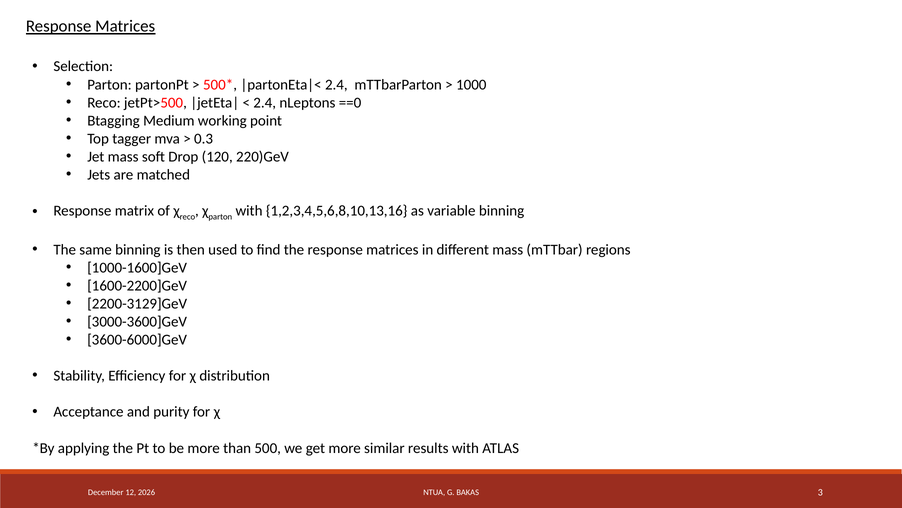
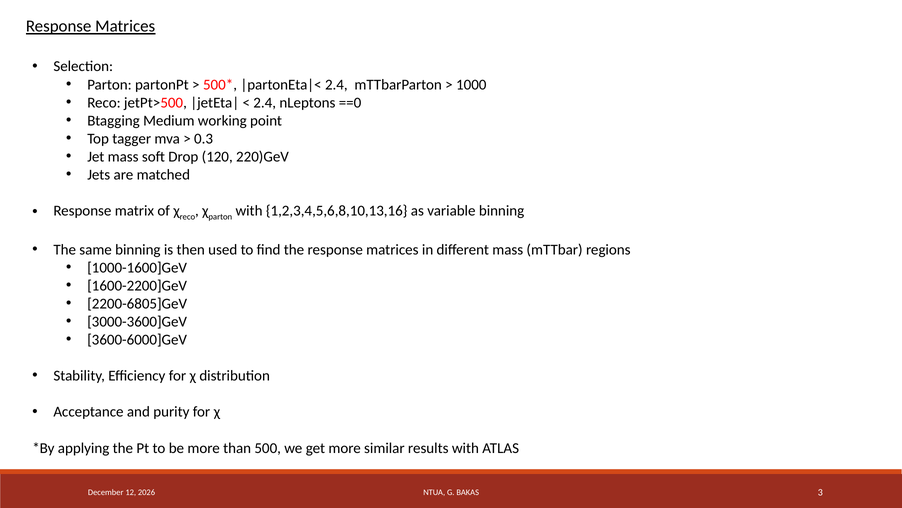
2200-3129]GeV: 2200-3129]GeV -> 2200-6805]GeV
